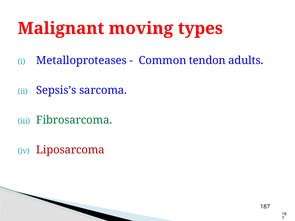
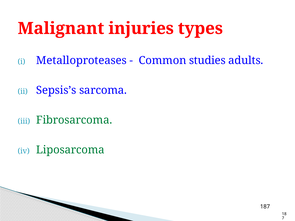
moving: moving -> injuries
tendon: tendon -> studies
Liposarcoma colour: red -> green
